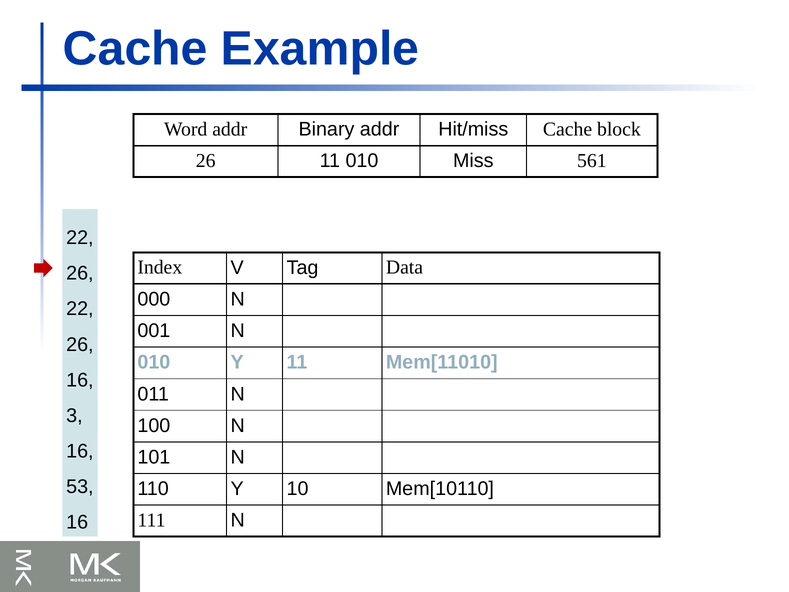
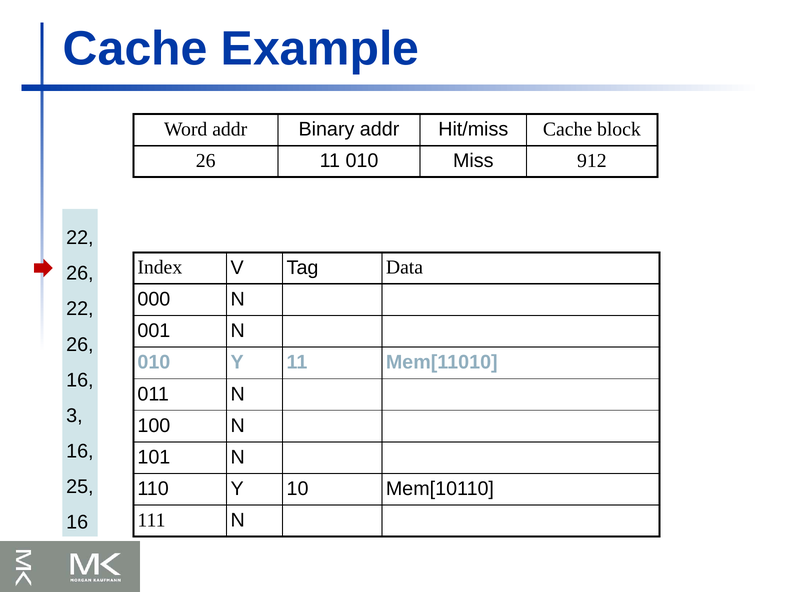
561: 561 -> 912
53: 53 -> 25
